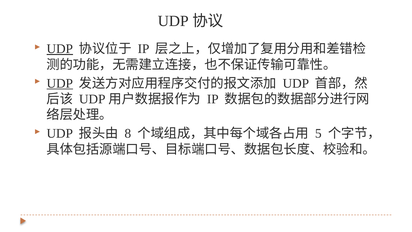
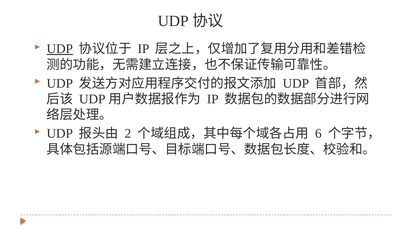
UDP at (60, 83) underline: present -> none
8: 8 -> 2
5: 5 -> 6
